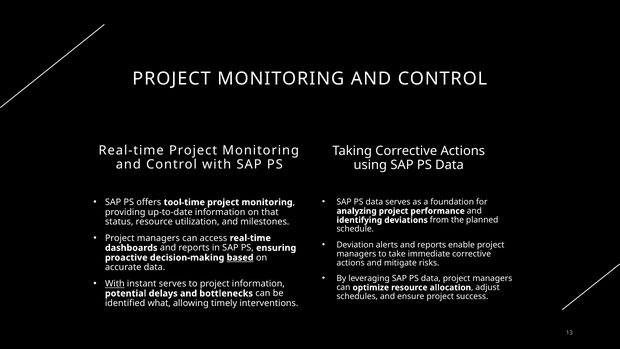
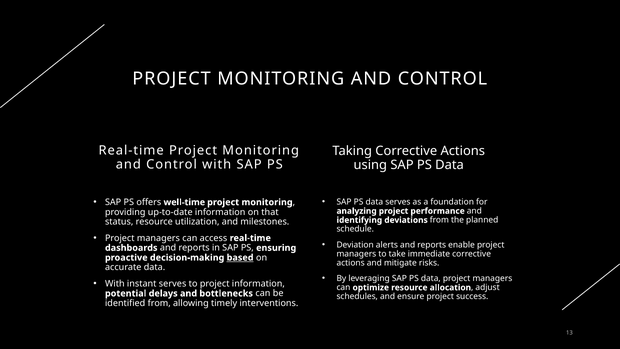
tool-time: tool-time -> well-time
With at (115, 283) underline: present -> none
identified what: what -> from
